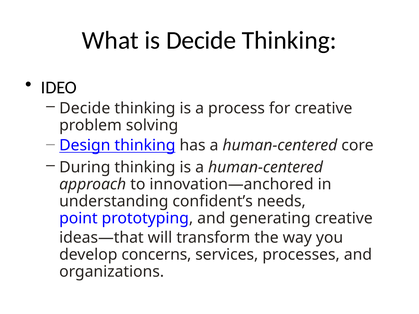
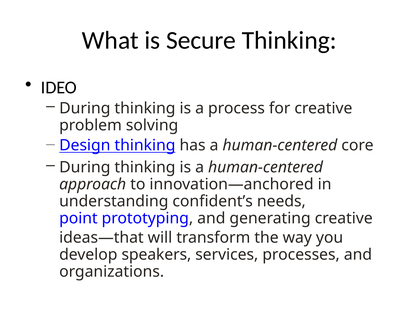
is Decide: Decide -> Secure
Decide at (85, 108): Decide -> During
concerns: concerns -> speakers
